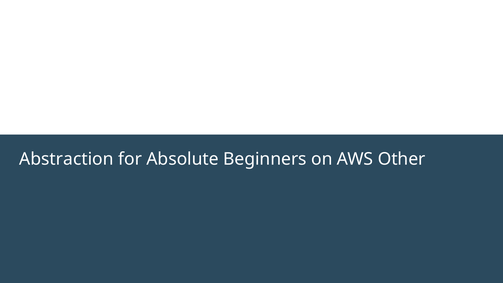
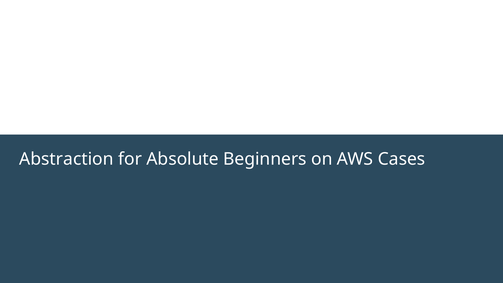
Other: Other -> Cases
